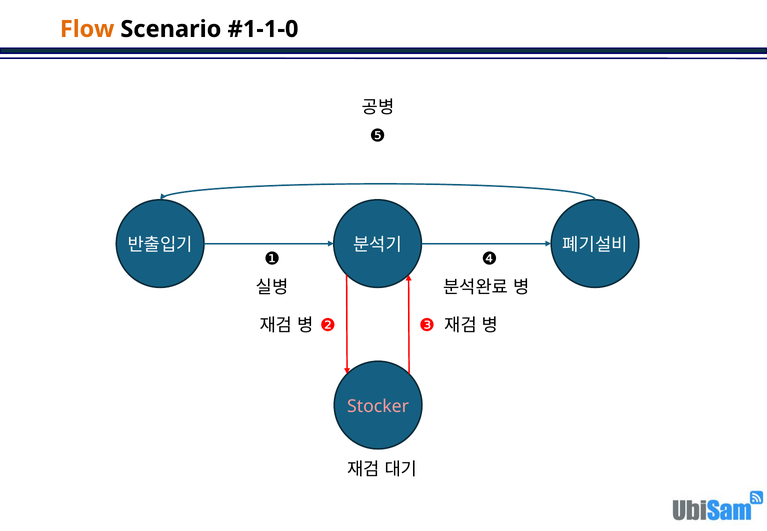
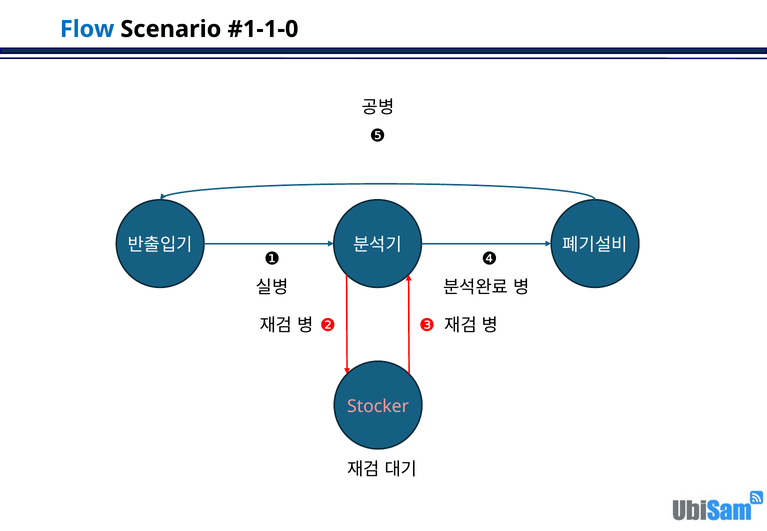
Flow colour: orange -> blue
